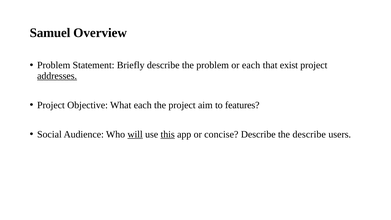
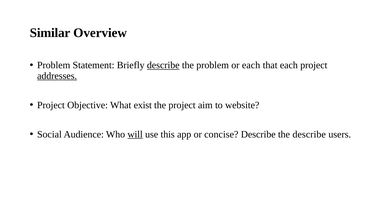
Samuel: Samuel -> Similar
describe at (163, 65) underline: none -> present
that exist: exist -> each
What each: each -> exist
features: features -> website
this underline: present -> none
